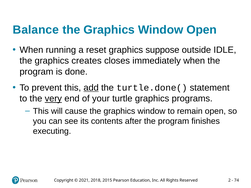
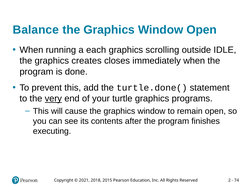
reset: reset -> each
suppose: suppose -> scrolling
add underline: present -> none
